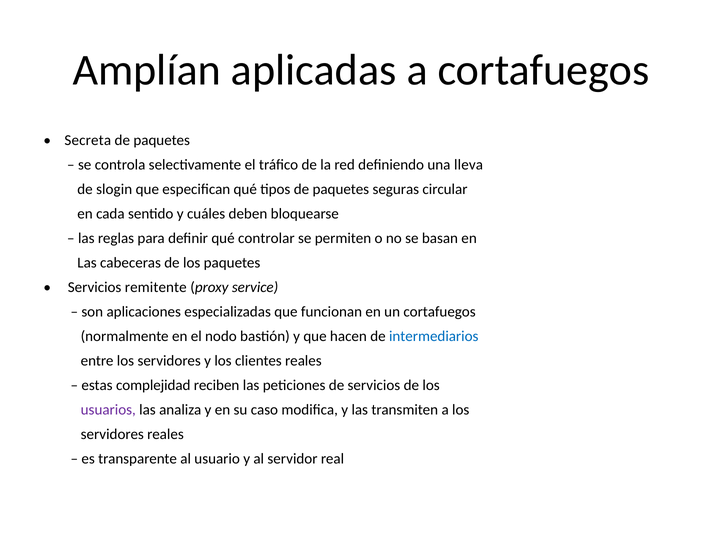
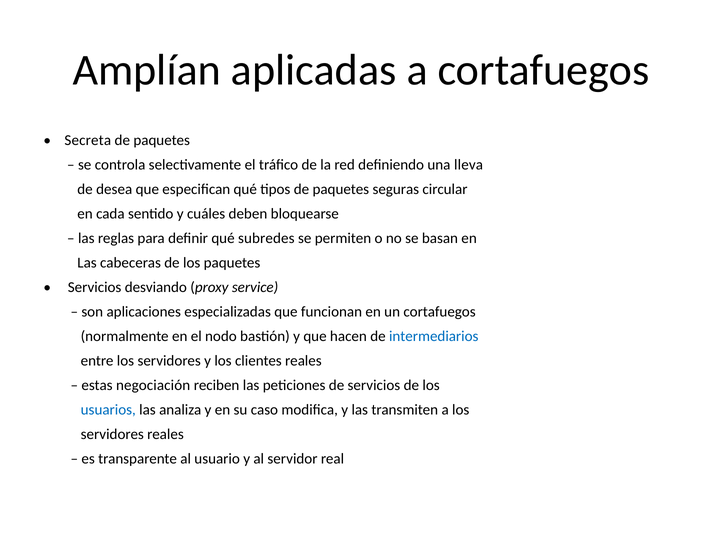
slogin: slogin -> desea
controlar: controlar -> subredes
remitente: remitente -> desviando
complejidad: complejidad -> negociación
usuarios colour: purple -> blue
